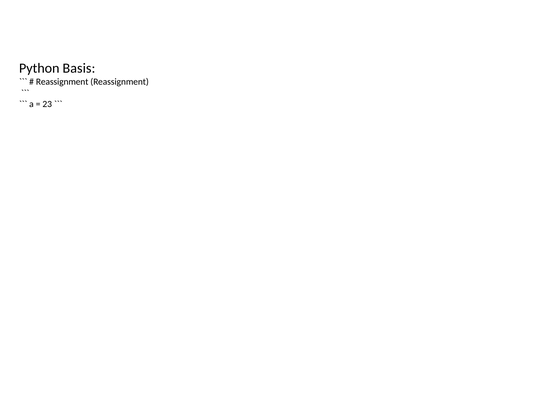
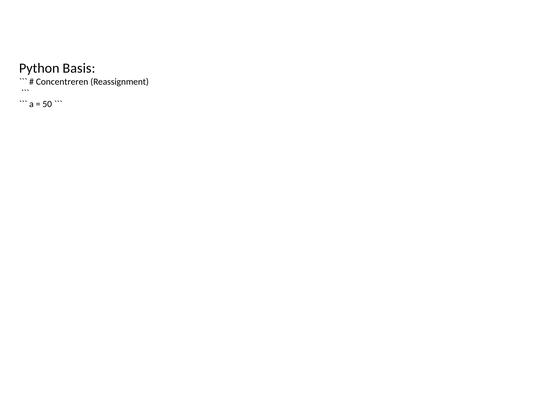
Reassignment at (62, 82): Reassignment -> Concentreren
23: 23 -> 50
